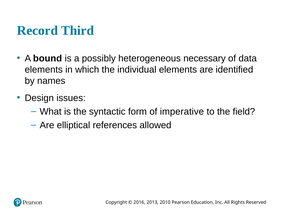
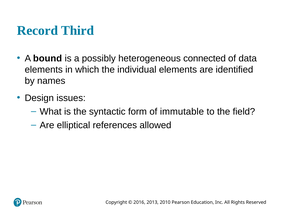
necessary: necessary -> connected
imperative: imperative -> immutable
